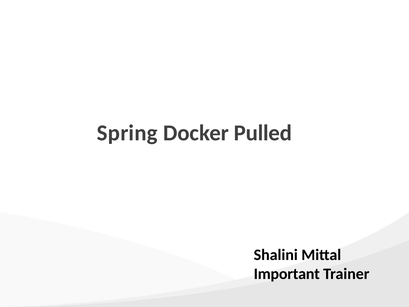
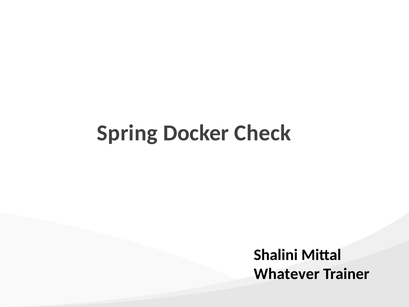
Pulled: Pulled -> Check
Important: Important -> Whatever
